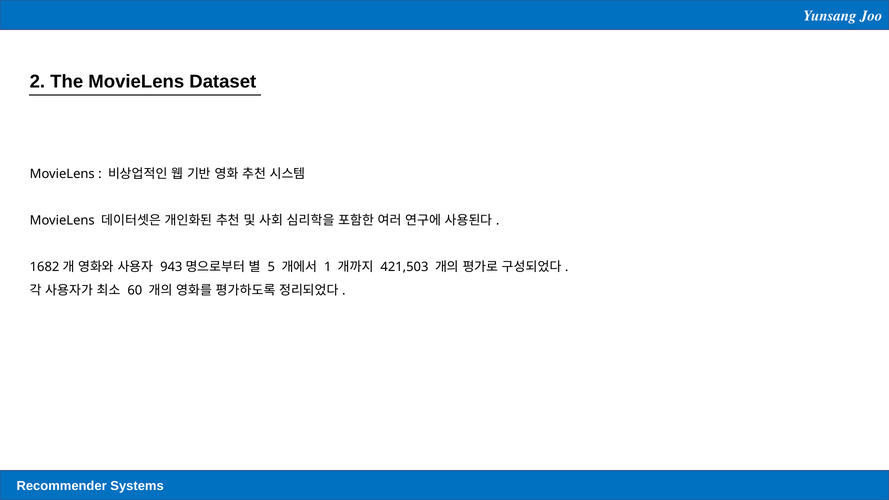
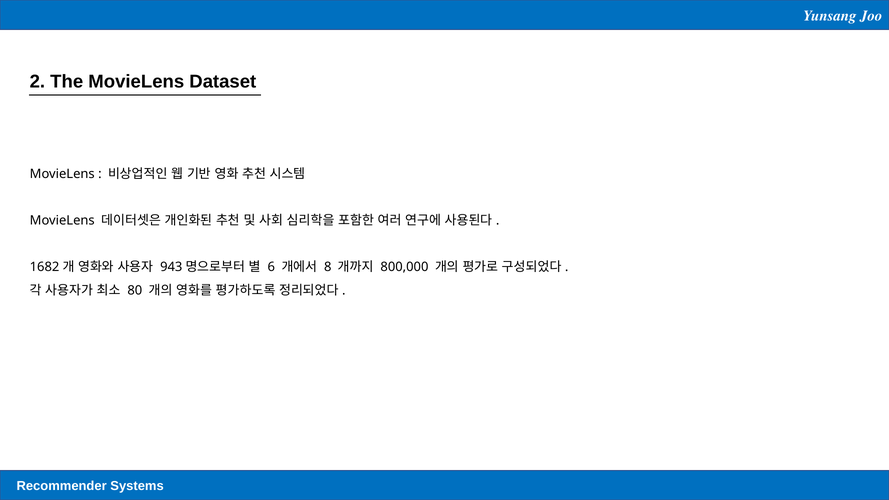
5: 5 -> 6
1: 1 -> 8
421,503: 421,503 -> 800,000
60: 60 -> 80
